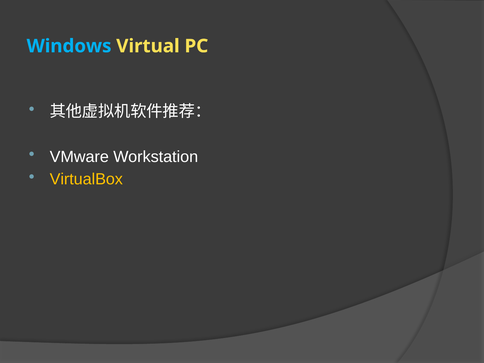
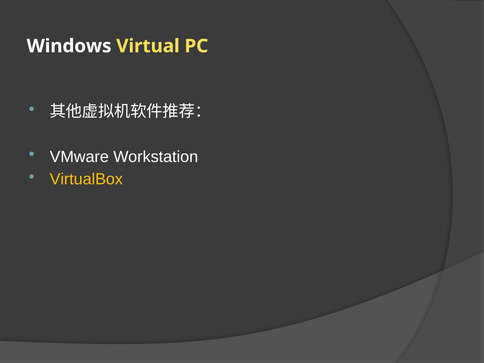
Windows colour: light blue -> white
